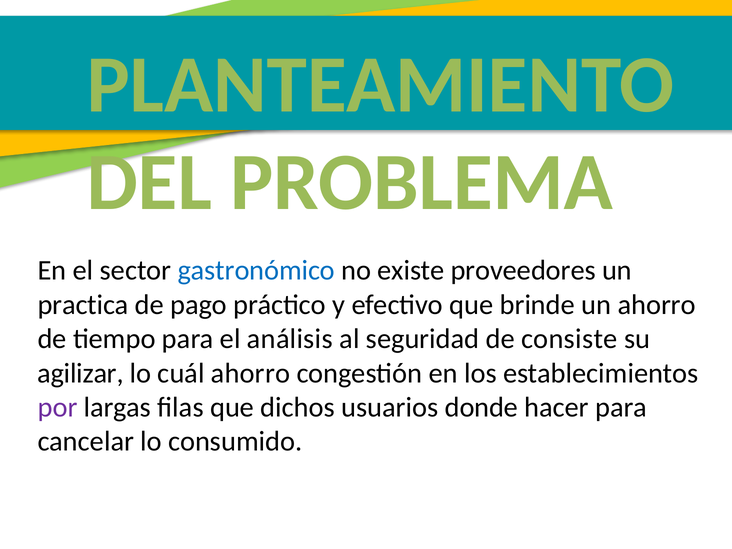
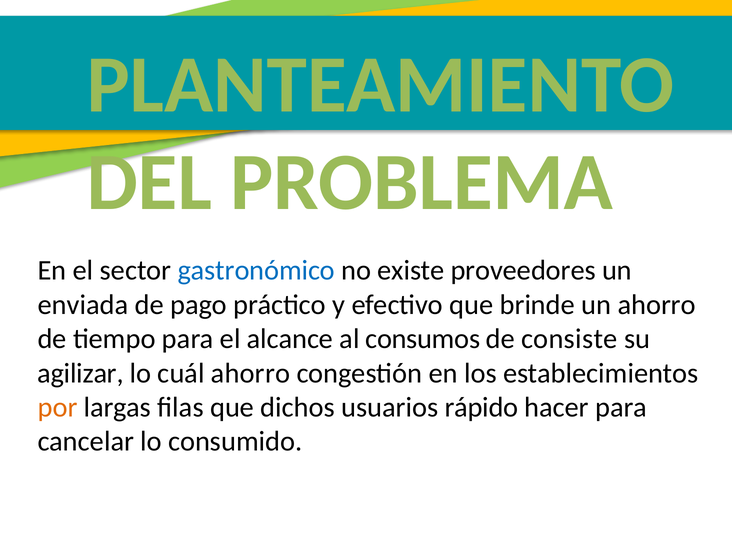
practica: practica -> enviada
análisis: análisis -> alcance
seguridad: seguridad -> consumos
por colour: purple -> orange
donde: donde -> rápido
